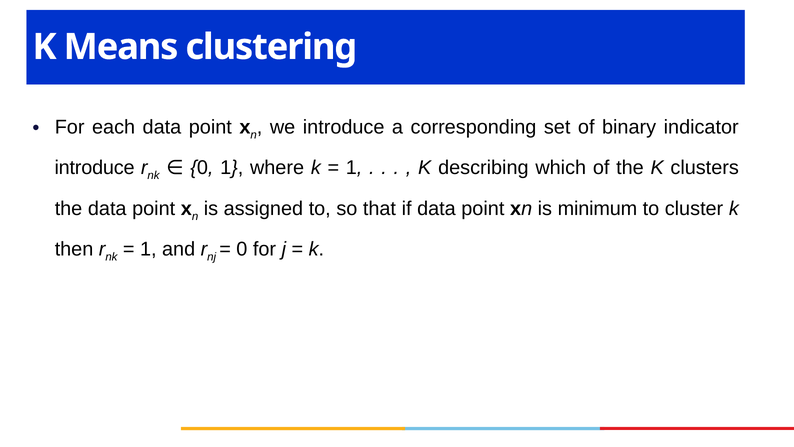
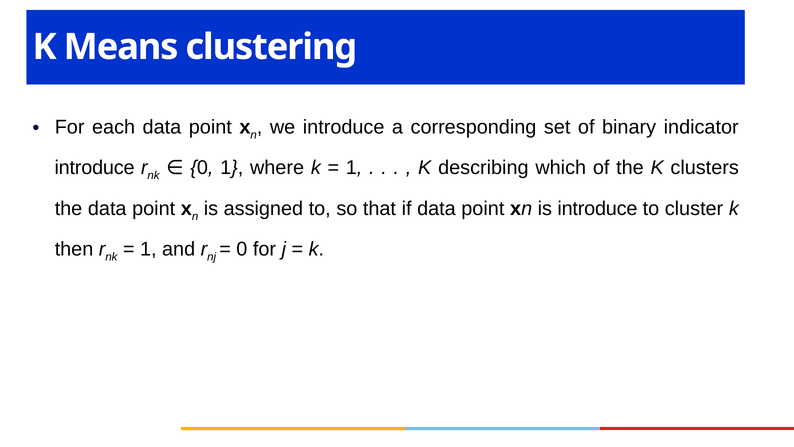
is minimum: minimum -> introduce
